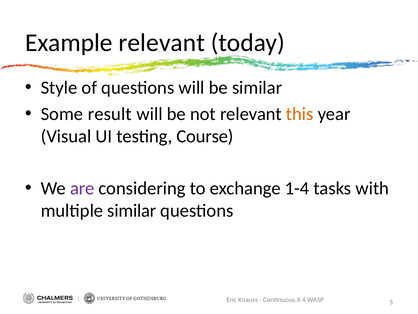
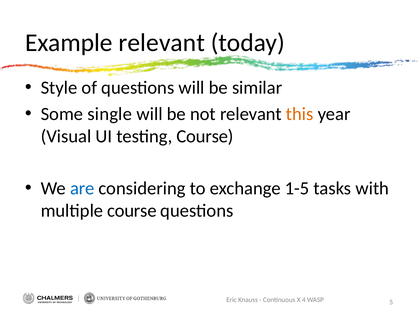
result: result -> single
are colour: purple -> blue
1-4: 1-4 -> 1-5
multiple similar: similar -> course
